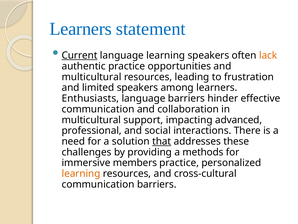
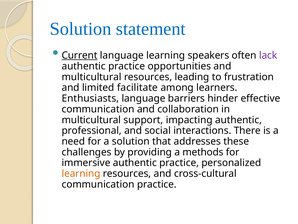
Learners at (81, 29): Learners -> Solution
lack colour: orange -> purple
limited speakers: speakers -> facilitate
impacting advanced: advanced -> authentic
that underline: present -> none
immersive members: members -> authentic
communication barriers: barriers -> practice
